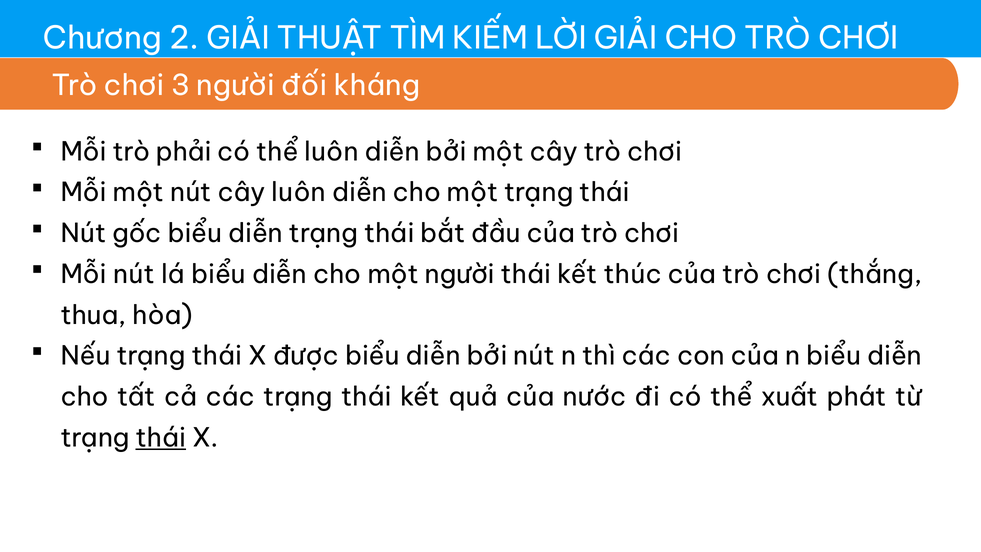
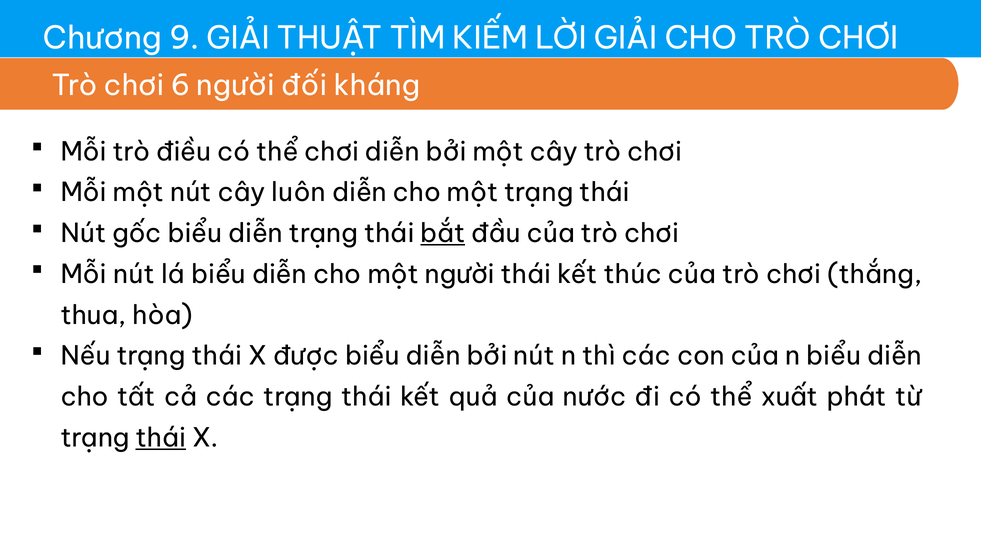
2: 2 -> 9
3: 3 -> 6
phải: phải -> điều
thể luôn: luôn -> chơi
bắt underline: none -> present
